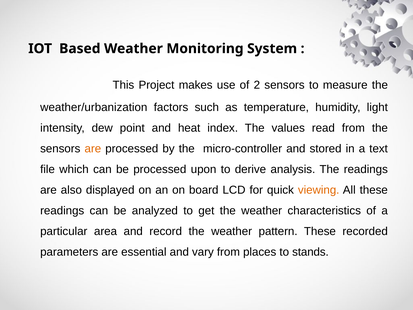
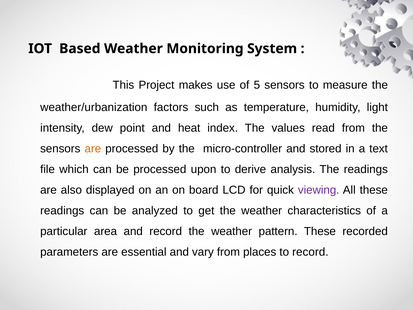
2: 2 -> 5
viewing colour: orange -> purple
to stands: stands -> record
